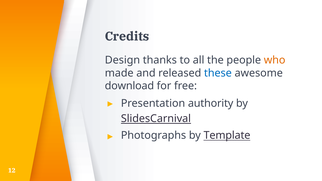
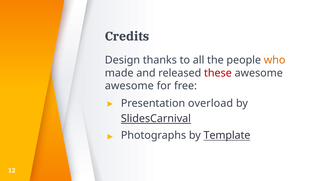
these colour: blue -> red
download at (129, 86): download -> awesome
authority: authority -> overload
